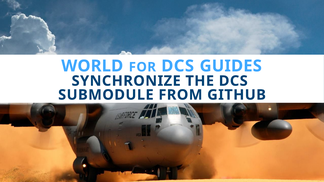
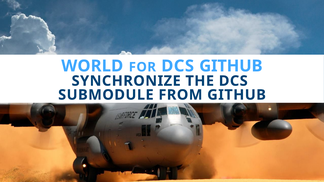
DCS GUIDES: GUIDES -> GITHUB
